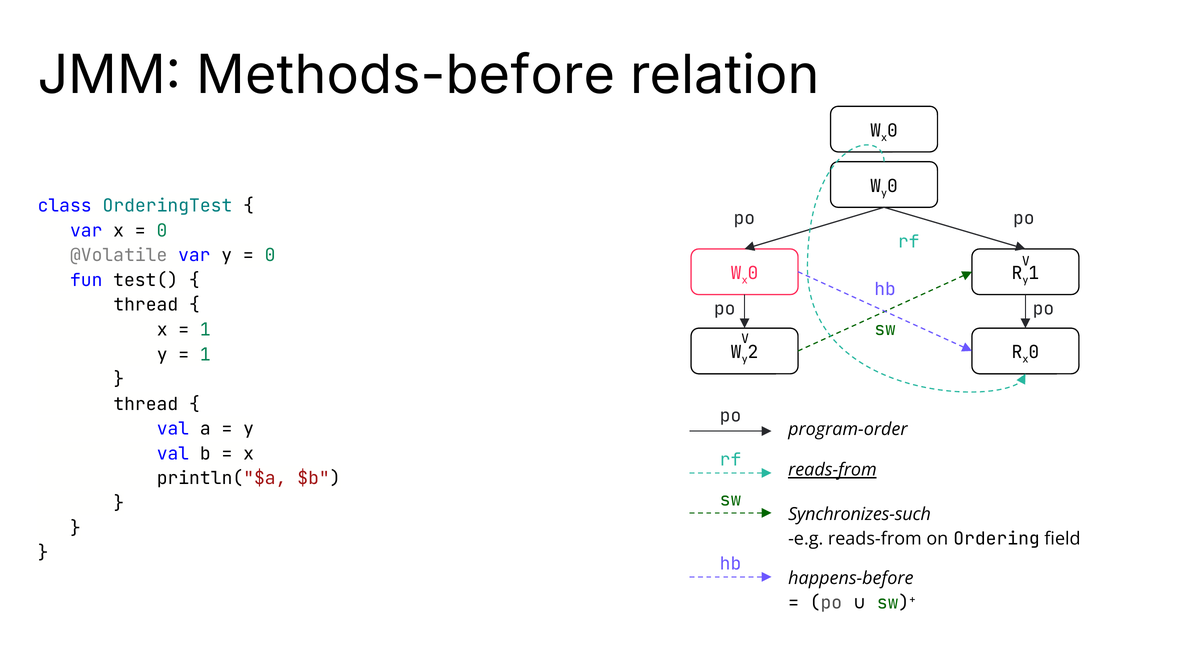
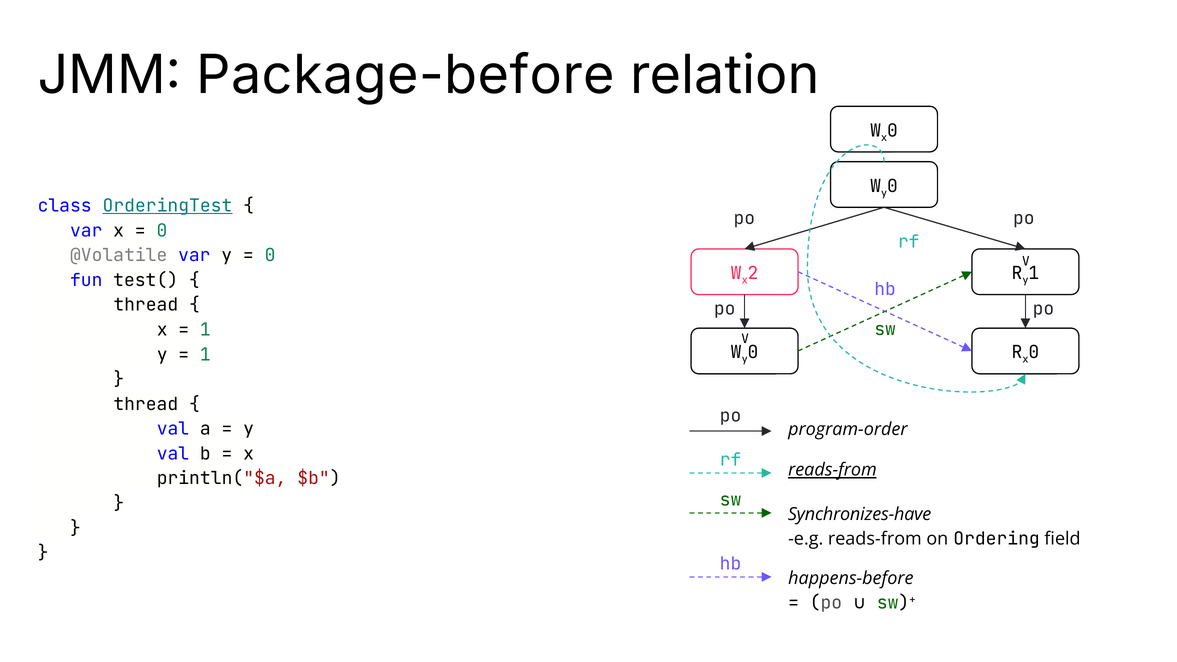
Methods-before: Methods-before -> Package-before
OrderingTest underline: none -> present
0 at (753, 273): 0 -> 2
2 at (753, 353): 2 -> 0
Synchronizes-such: Synchronizes-such -> Synchronizes-have
